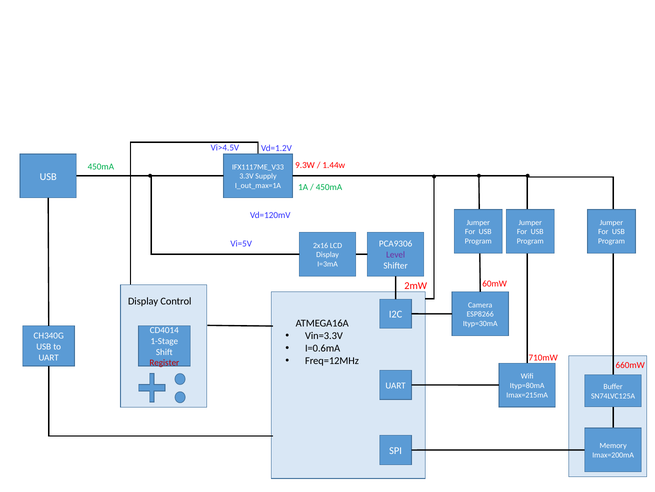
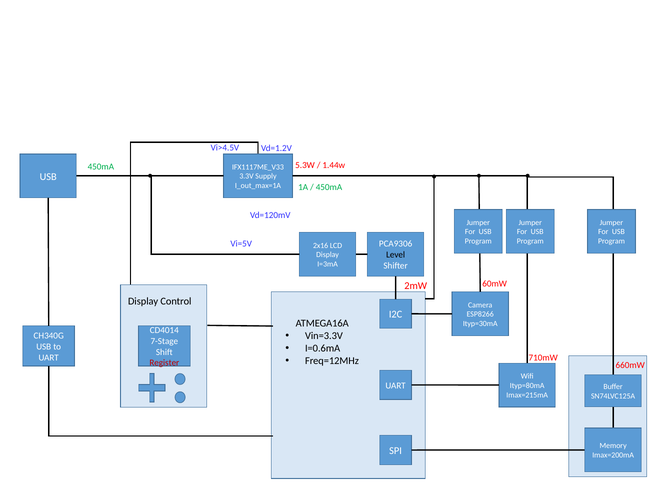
9.3W: 9.3W -> 5.3W
Level colour: purple -> black
1-Stage: 1-Stage -> 7-Stage
